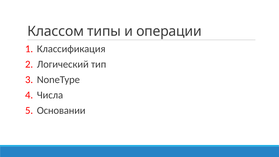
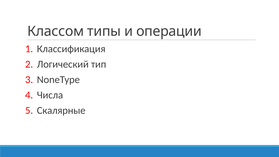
Основании: Основании -> Скалярные
